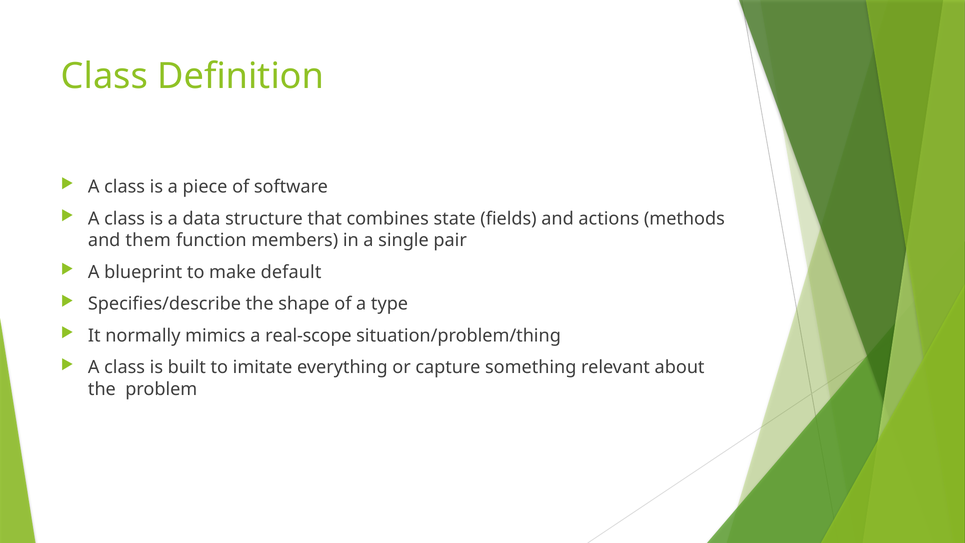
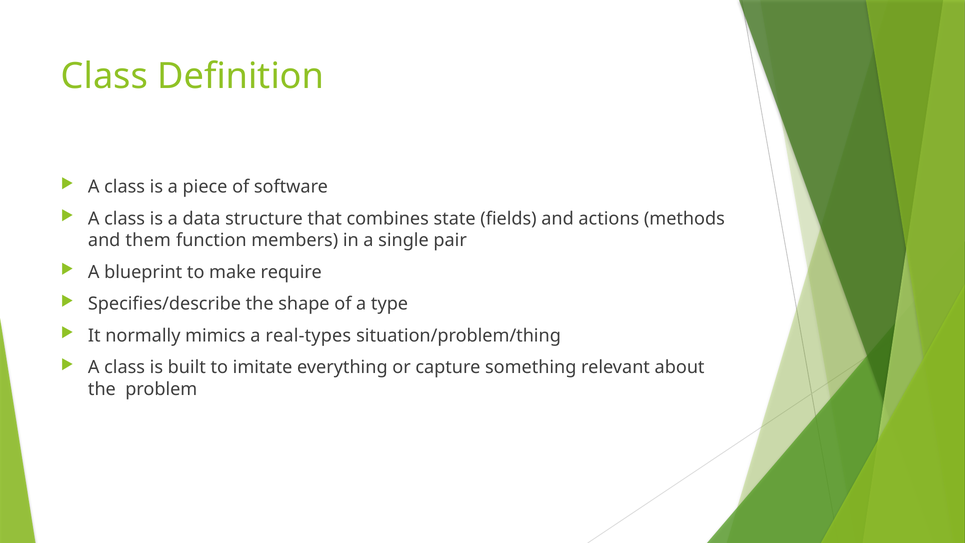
default: default -> require
real-scope: real-scope -> real-types
